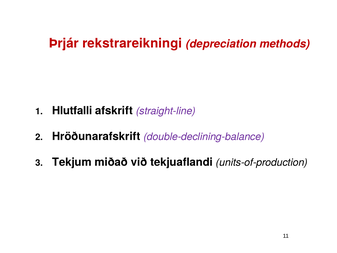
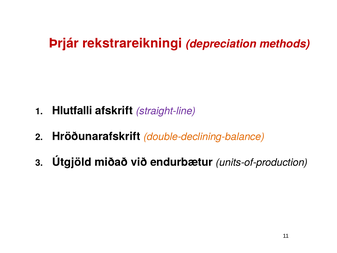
double-declining-balance colour: purple -> orange
Tekjum: Tekjum -> Útgjöld
tekjuaflandi: tekjuaflandi -> endurbætur
